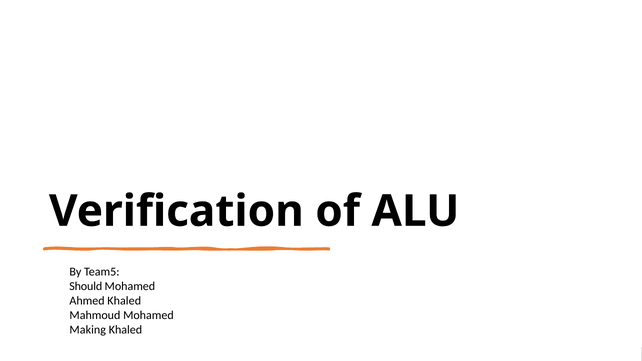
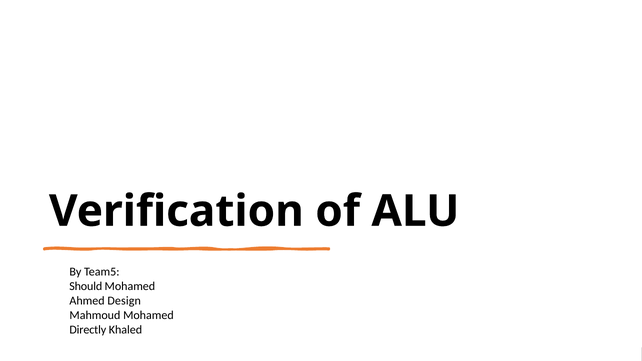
Ahmed Khaled: Khaled -> Design
Making: Making -> Directly
